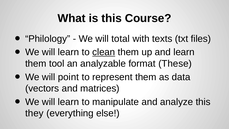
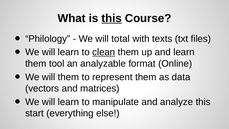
this at (112, 18) underline: none -> present
These: These -> Online
will point: point -> them
they: they -> start
